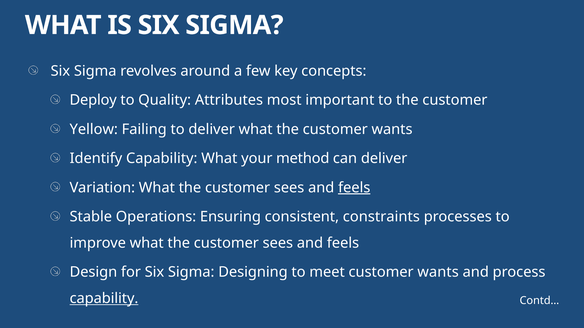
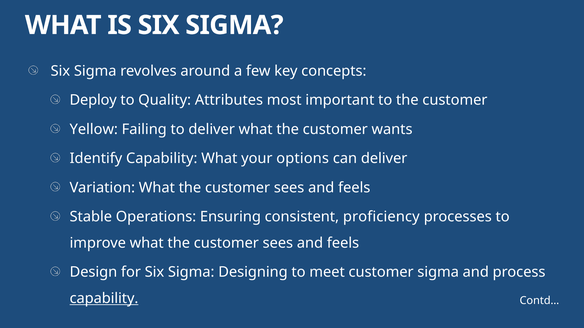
method: method -> options
feels at (354, 188) underline: present -> none
constraints: constraints -> proficiency
meet customer wants: wants -> sigma
